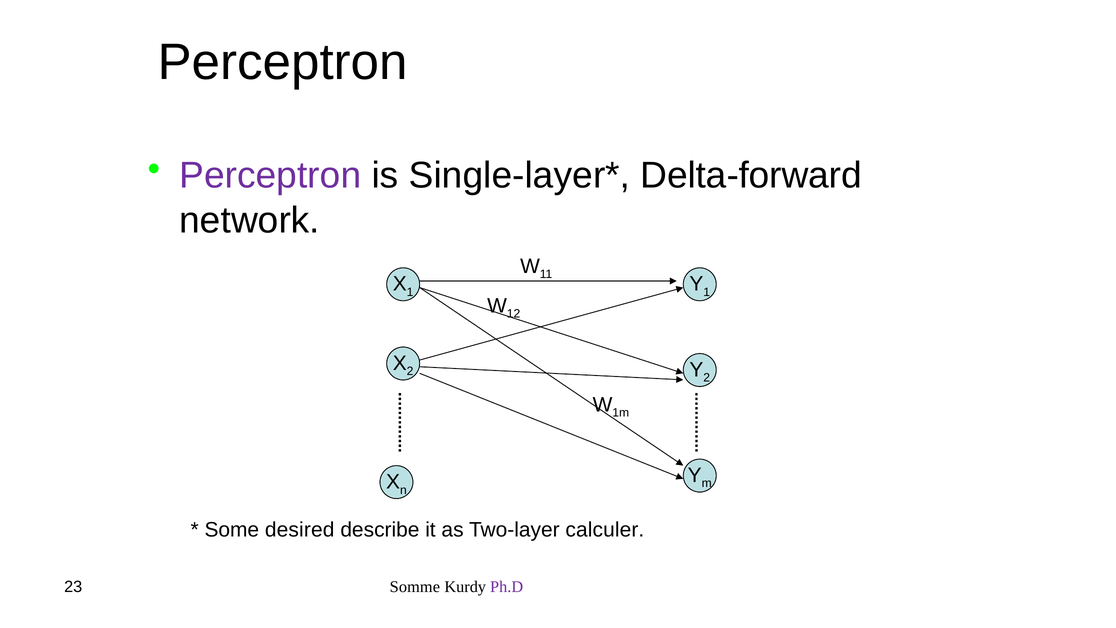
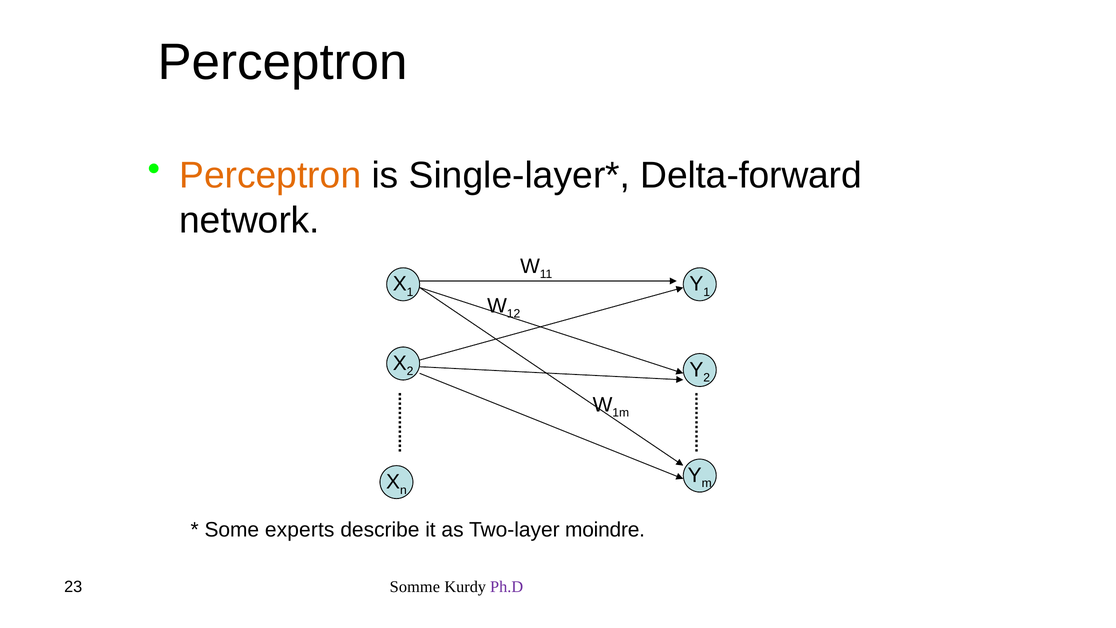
Perceptron at (270, 176) colour: purple -> orange
desired: desired -> experts
calculer: calculer -> moindre
